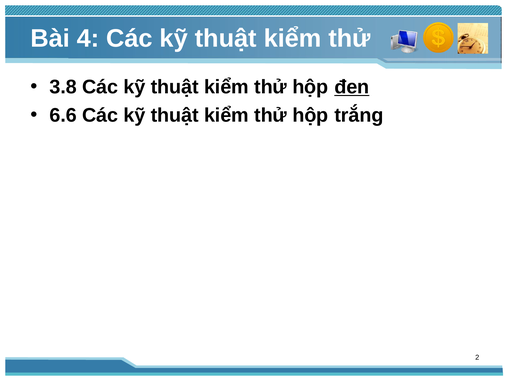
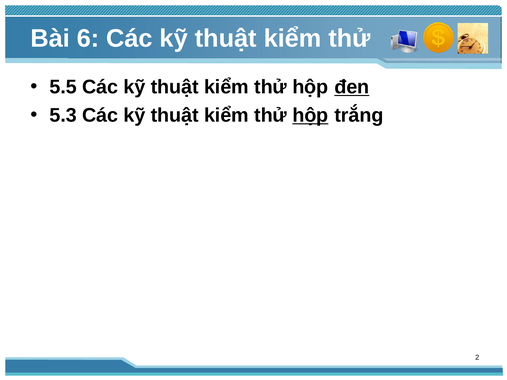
4: 4 -> 6
3.8: 3.8 -> 5.5
6.6: 6.6 -> 5.3
hộp at (310, 115) underline: none -> present
